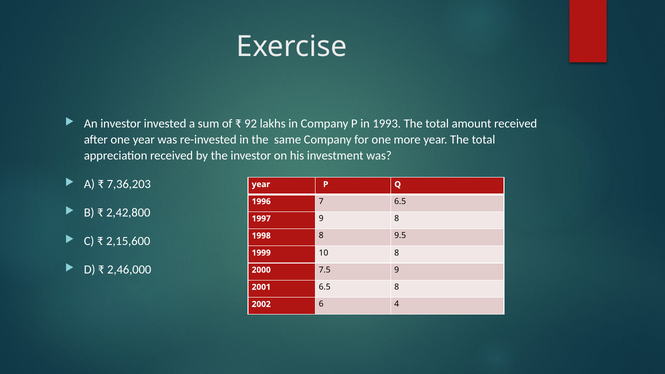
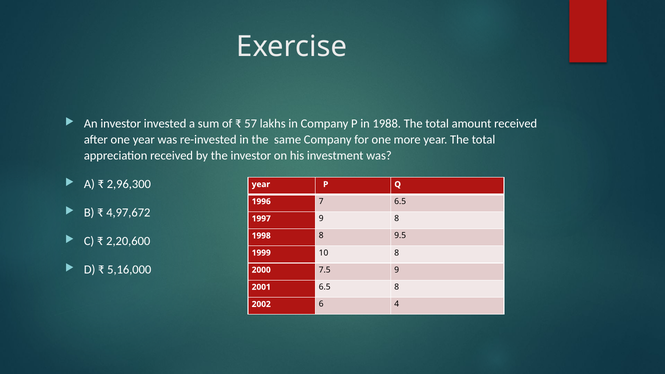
92: 92 -> 57
1993: 1993 -> 1988
7,36,203: 7,36,203 -> 2,96,300
2,42,800: 2,42,800 -> 4,97,672
2,15,600: 2,15,600 -> 2,20,600
2,46,000: 2,46,000 -> 5,16,000
